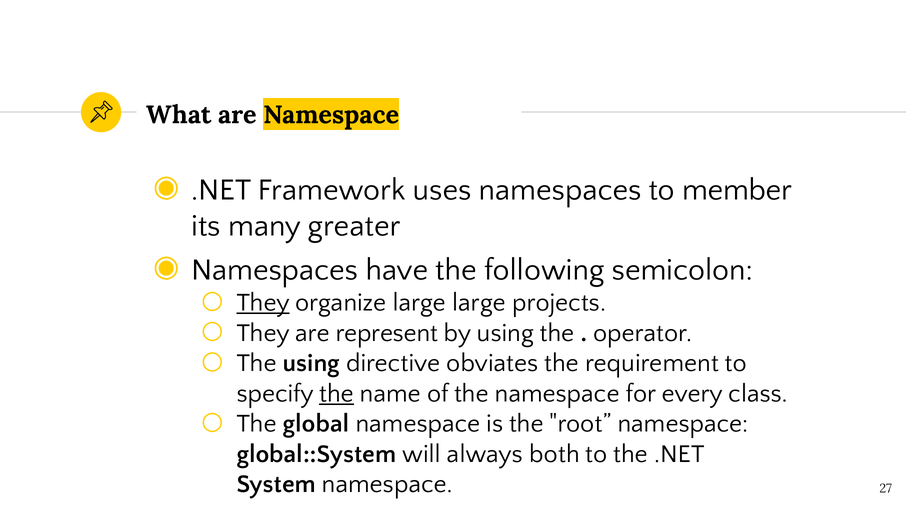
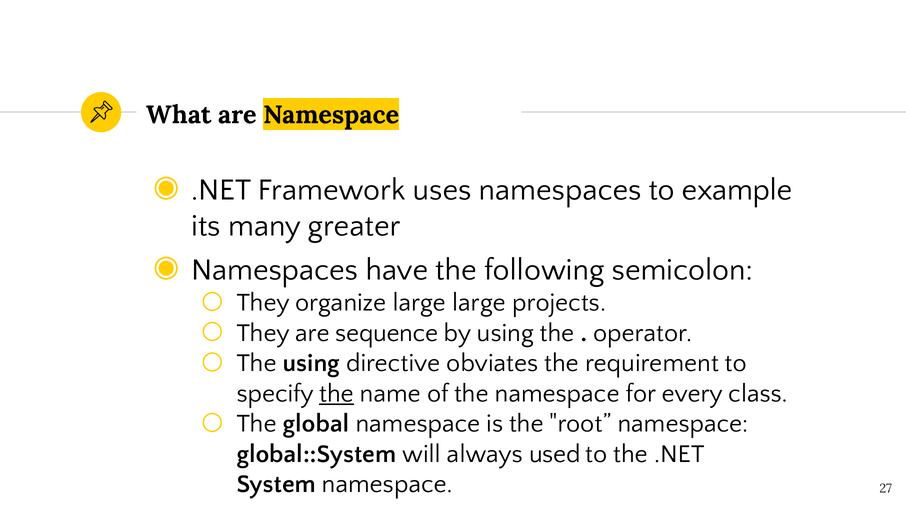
member: member -> example
They at (263, 302) underline: present -> none
represent: represent -> sequence
both: both -> used
